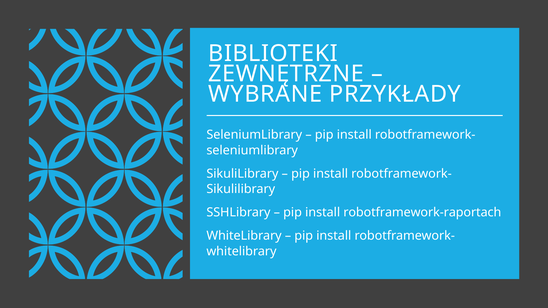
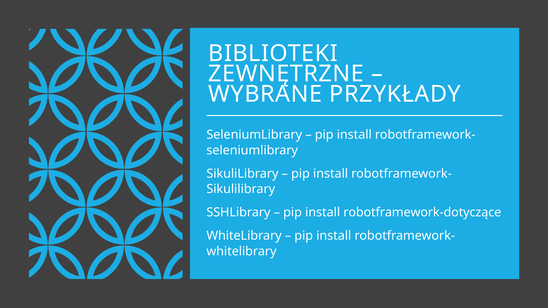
robotframework-raportach: robotframework-raportach -> robotframework-dotyczące
